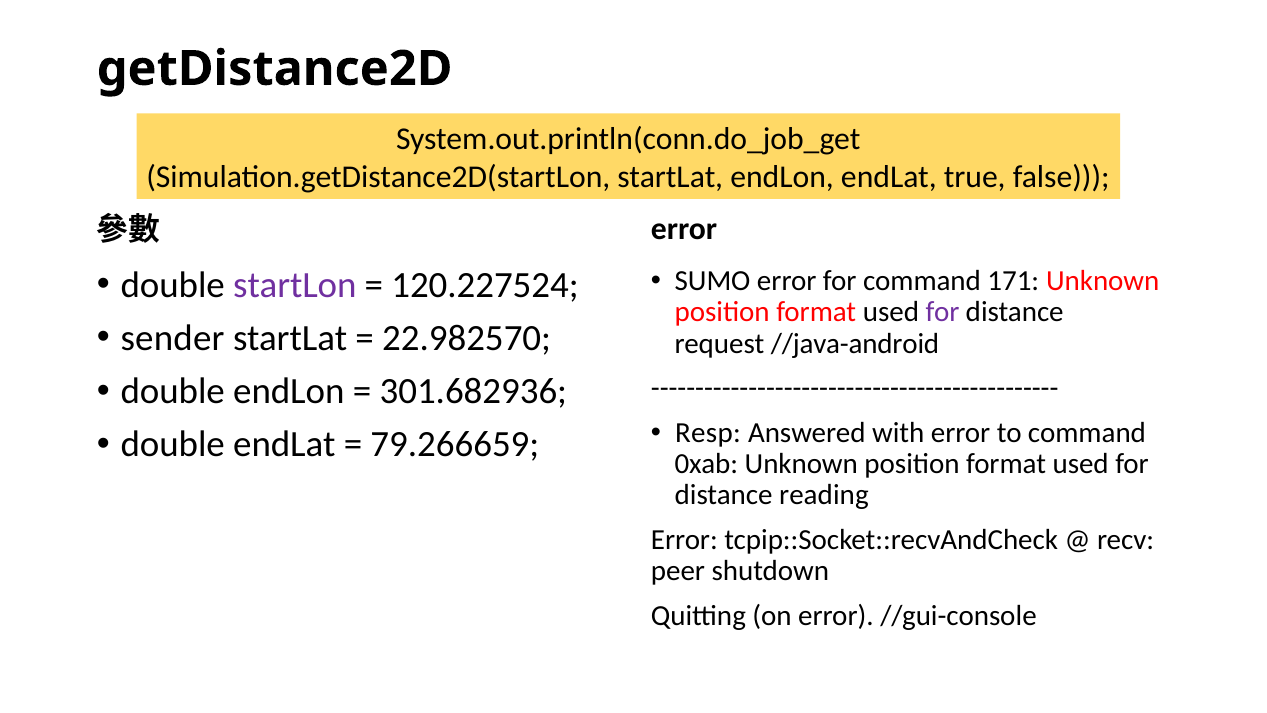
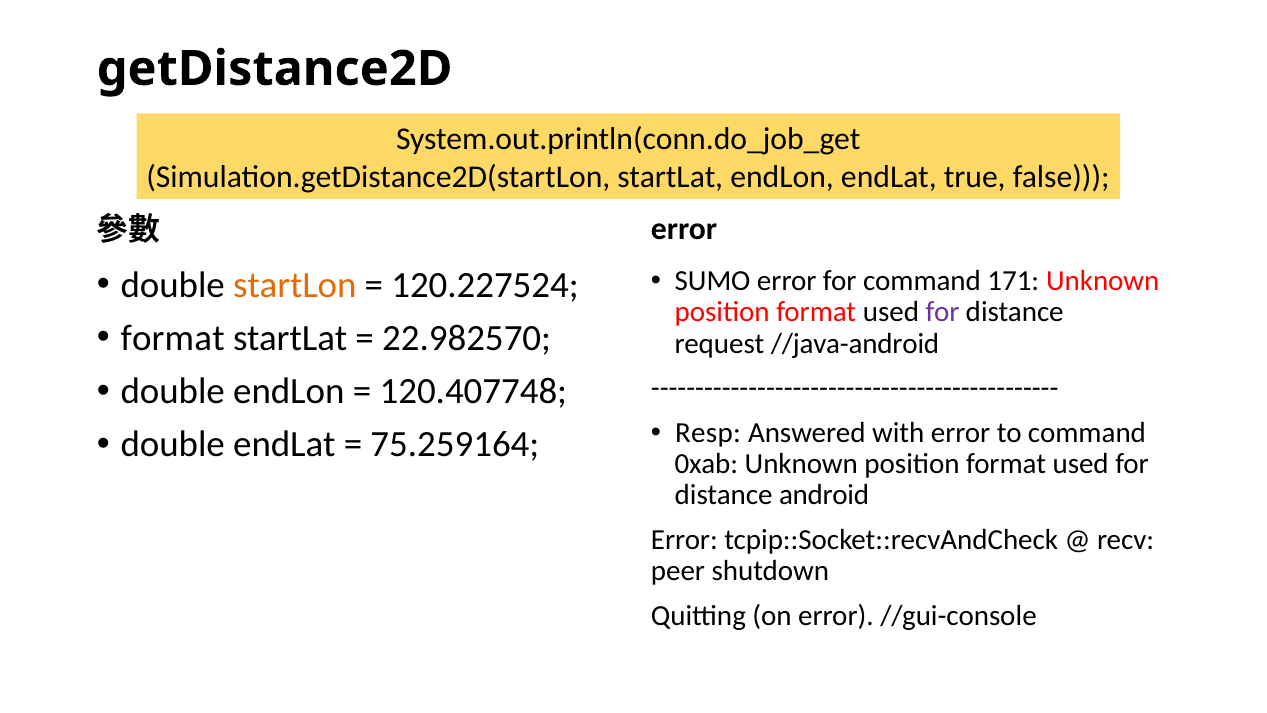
startLon colour: purple -> orange
sender at (173, 338): sender -> format
301.682936: 301.682936 -> 120.407748
79.266659: 79.266659 -> 75.259164
reading: reading -> android
